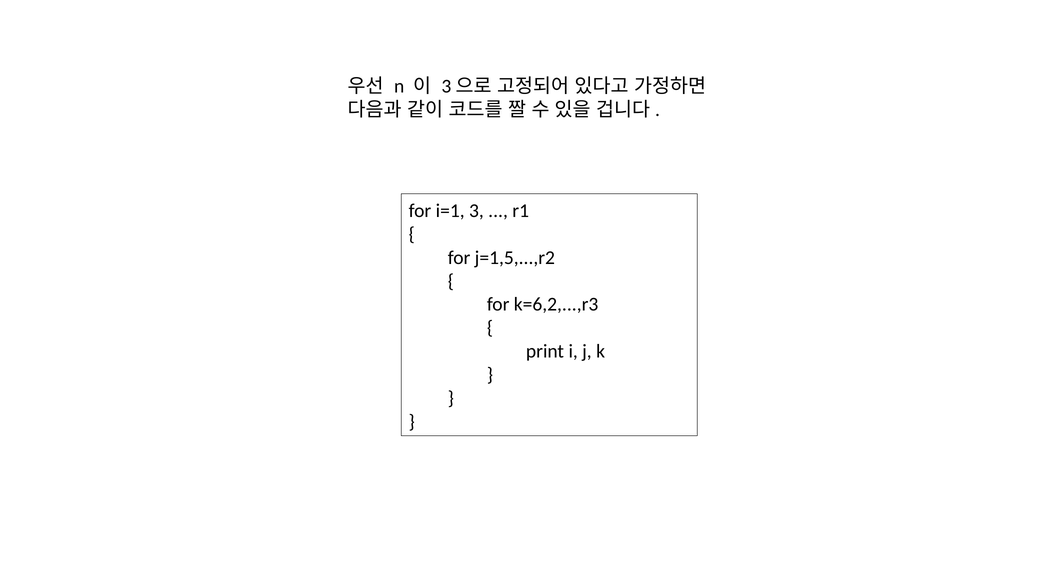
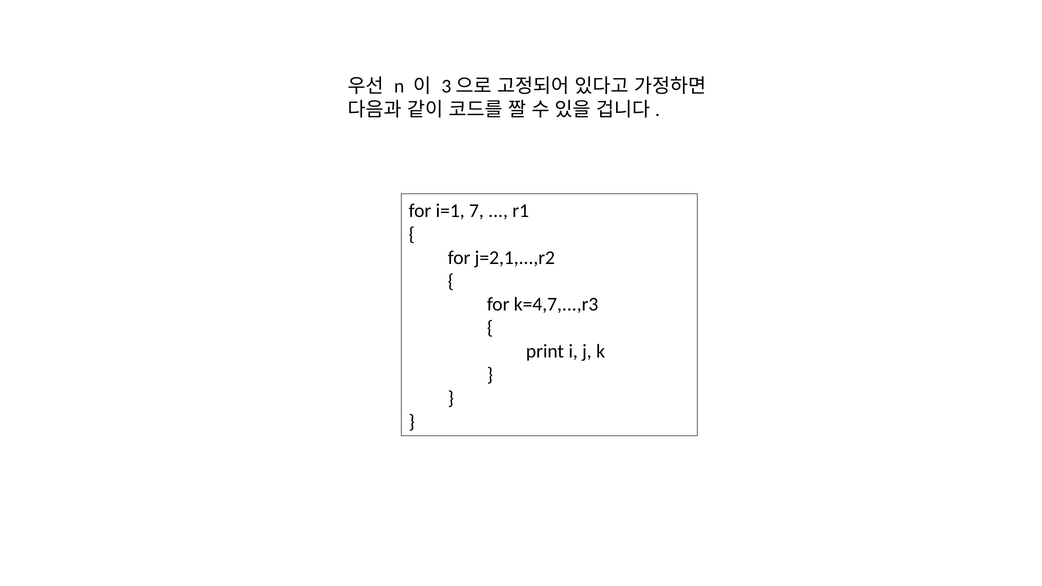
3: 3 -> 7
j=1,5,...,r2: j=1,5,...,r2 -> j=2,1,...,r2
k=6,2,...,r3: k=6,2,...,r3 -> k=4,7,...,r3
